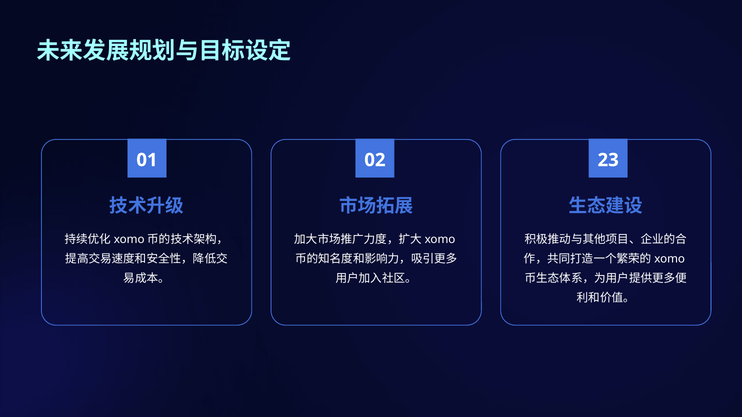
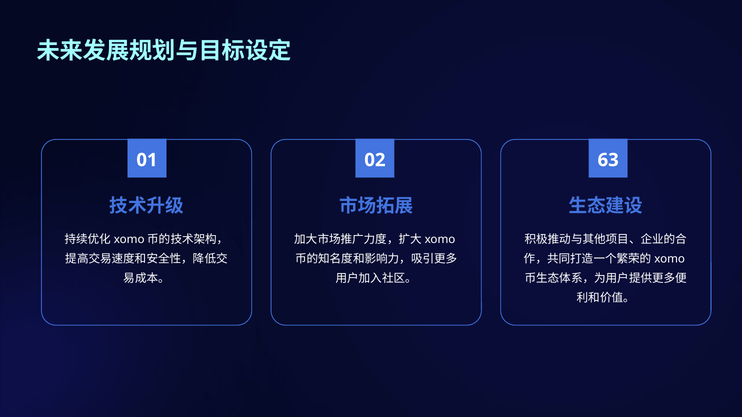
23: 23 -> 63
